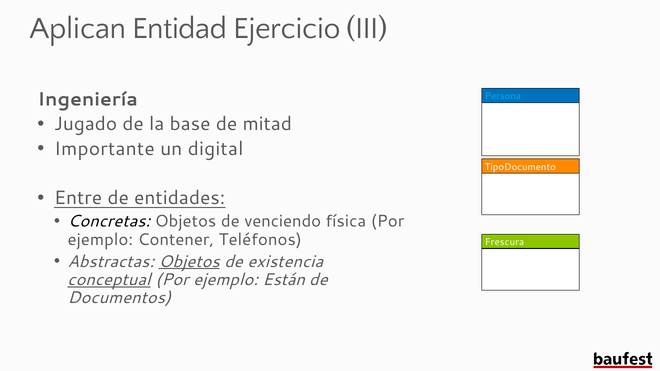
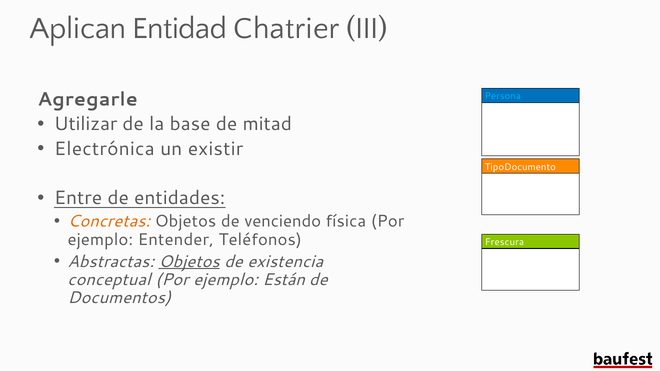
Ejercicio: Ejercicio -> Chatrier
Ingeniería: Ingeniería -> Agregarle
Jugado: Jugado -> Utilizar
Importante: Importante -> Electrónica
digital: digital -> existir
Concretas colour: black -> orange
Contener: Contener -> Entender
conceptual underline: present -> none
